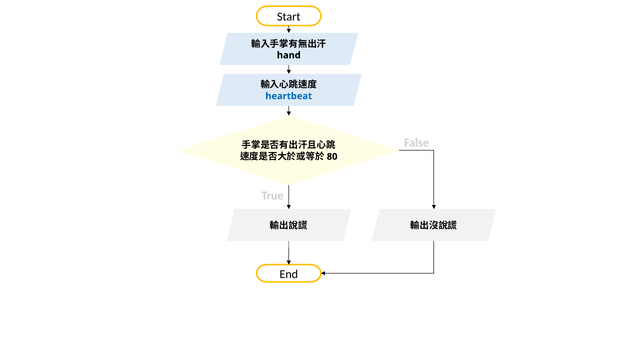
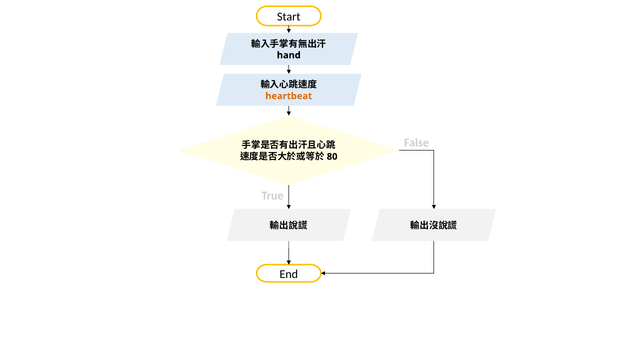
heartbeat colour: blue -> orange
